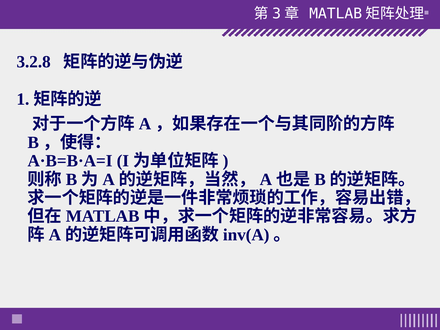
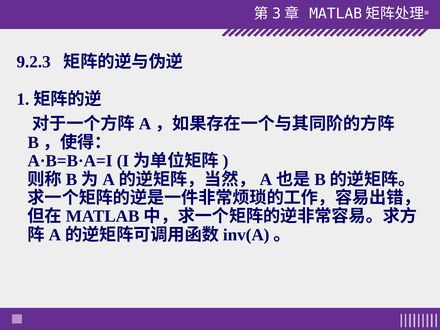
3.2.8: 3.2.8 -> 9.2.3
